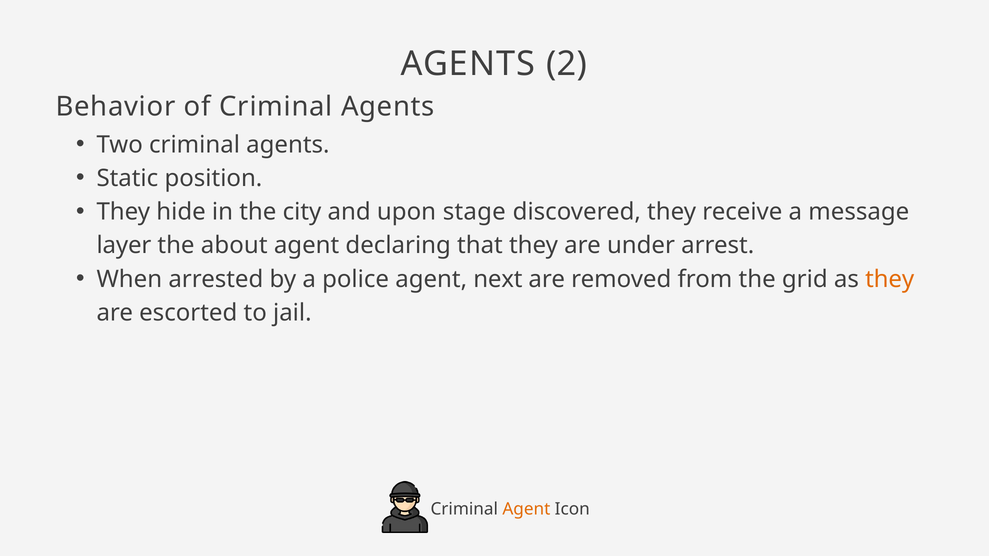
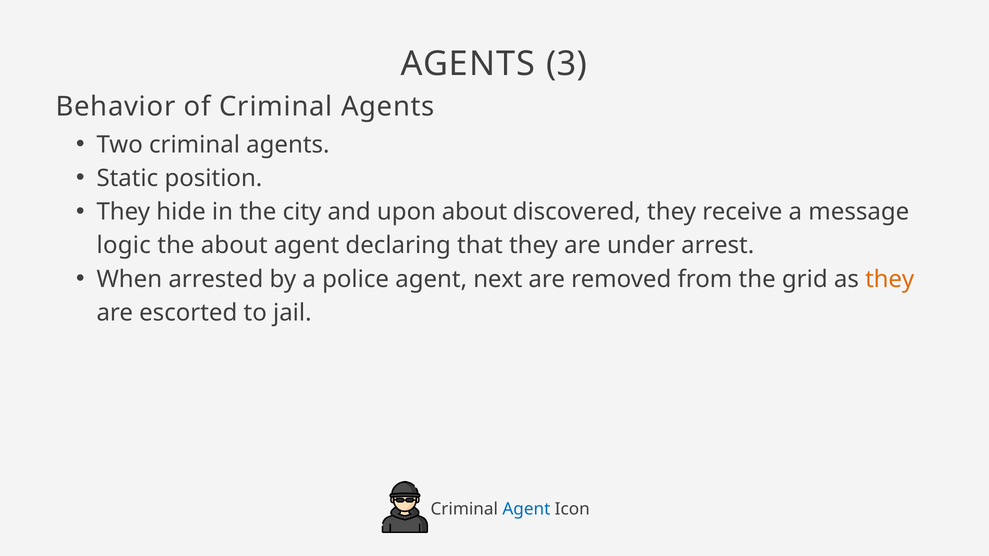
2: 2 -> 3
upon stage: stage -> about
layer: layer -> logic
Agent at (526, 510) colour: orange -> blue
